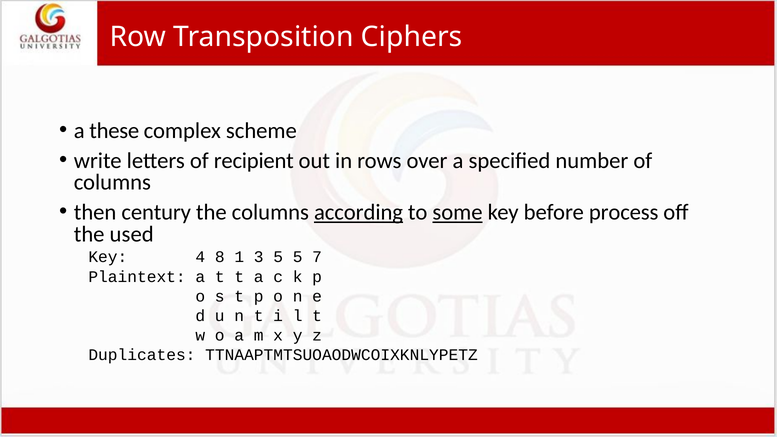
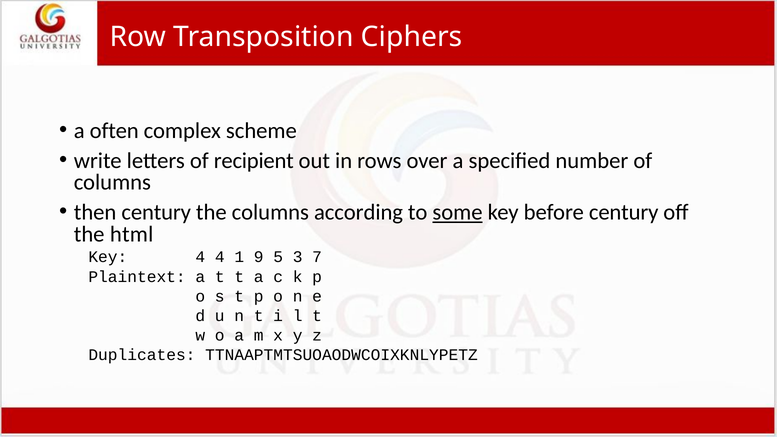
these: these -> often
according underline: present -> none
before process: process -> century
used: used -> html
4 8: 8 -> 4
3: 3 -> 9
5 5: 5 -> 3
